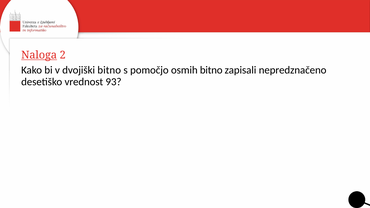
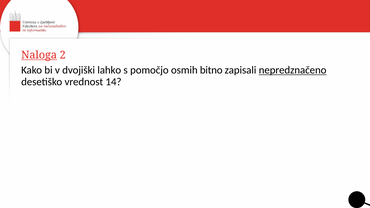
dvojiški bitno: bitno -> lahko
nepredznačeno underline: none -> present
93: 93 -> 14
